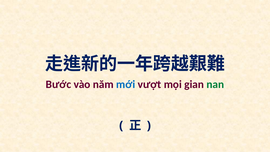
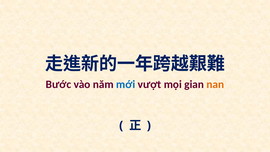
nan colour: green -> orange
